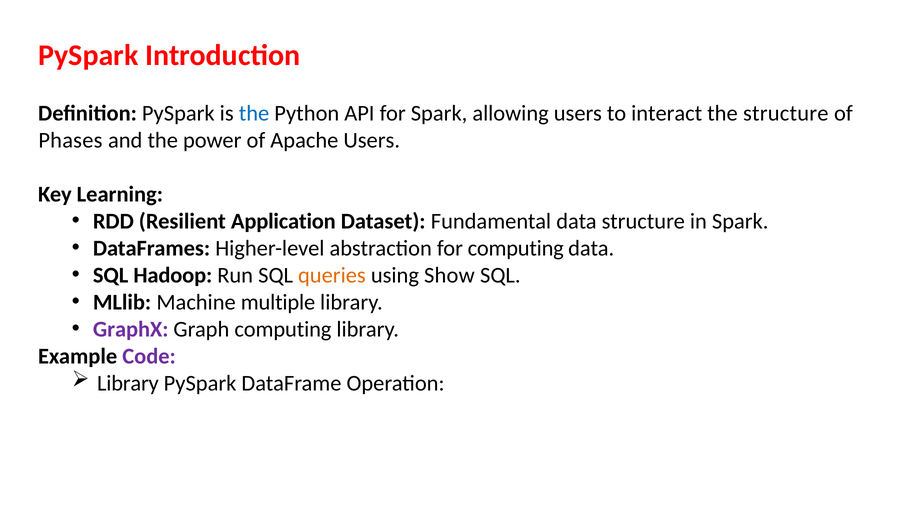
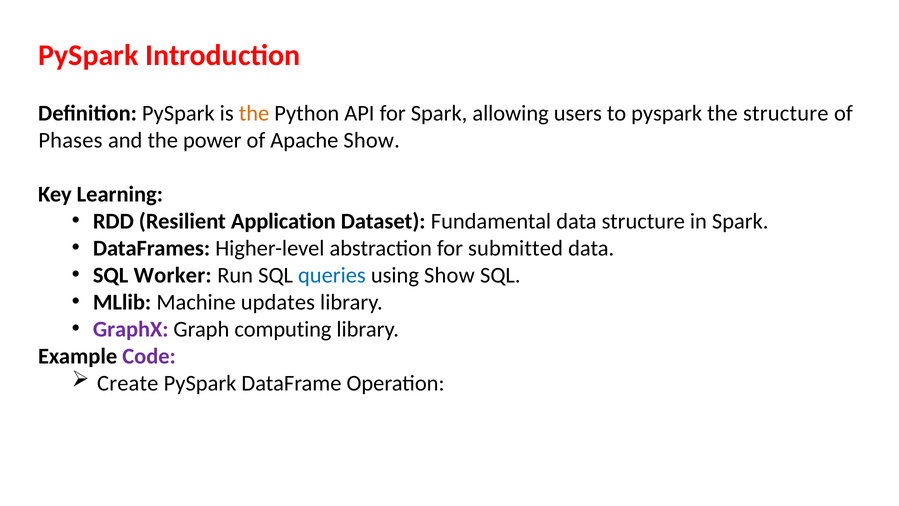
the at (254, 113) colour: blue -> orange
to interact: interact -> pyspark
Apache Users: Users -> Show
for computing: computing -> submitted
Hadoop: Hadoop -> Worker
queries colour: orange -> blue
multiple: multiple -> updates
Library at (128, 383): Library -> Create
